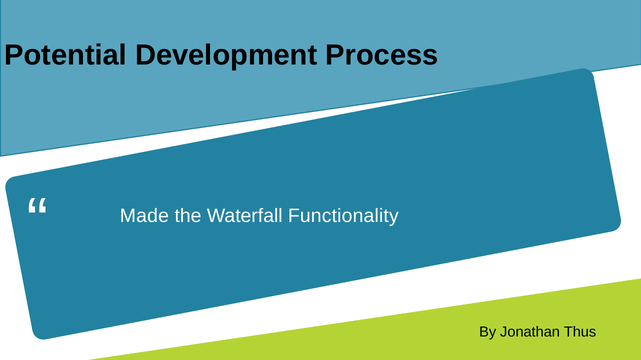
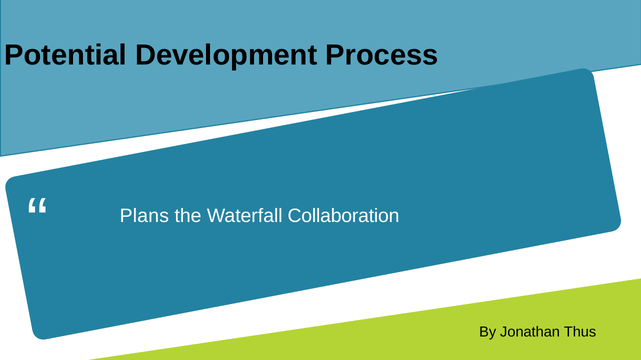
Made: Made -> Plans
Functionality: Functionality -> Collaboration
